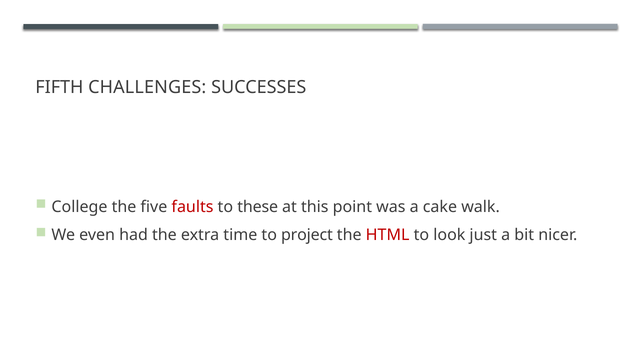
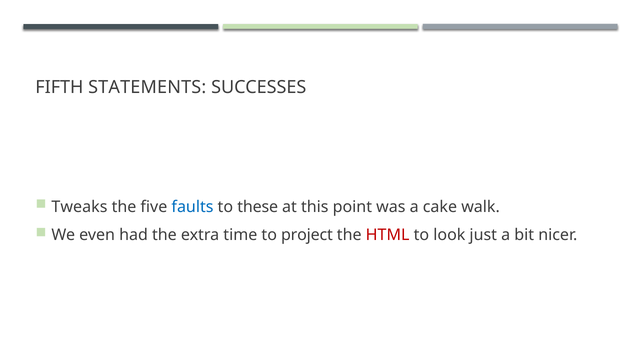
CHALLENGES: CHALLENGES -> STATEMENTS
College: College -> Tweaks
faults colour: red -> blue
